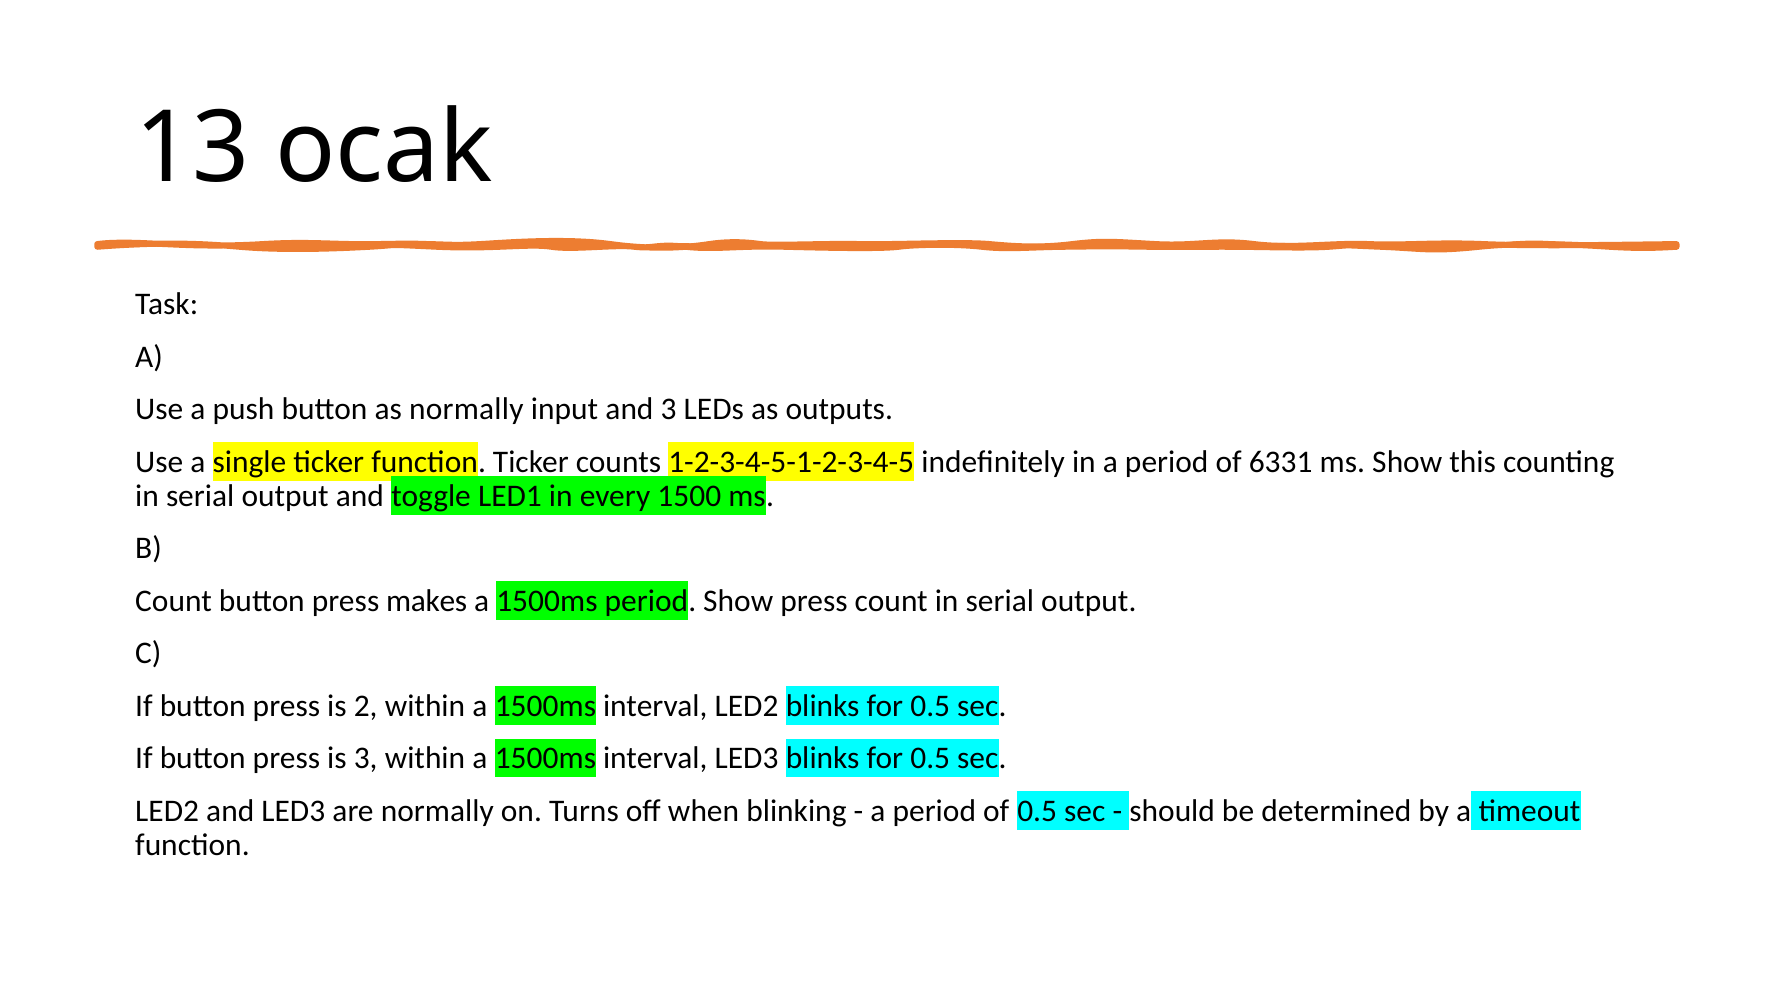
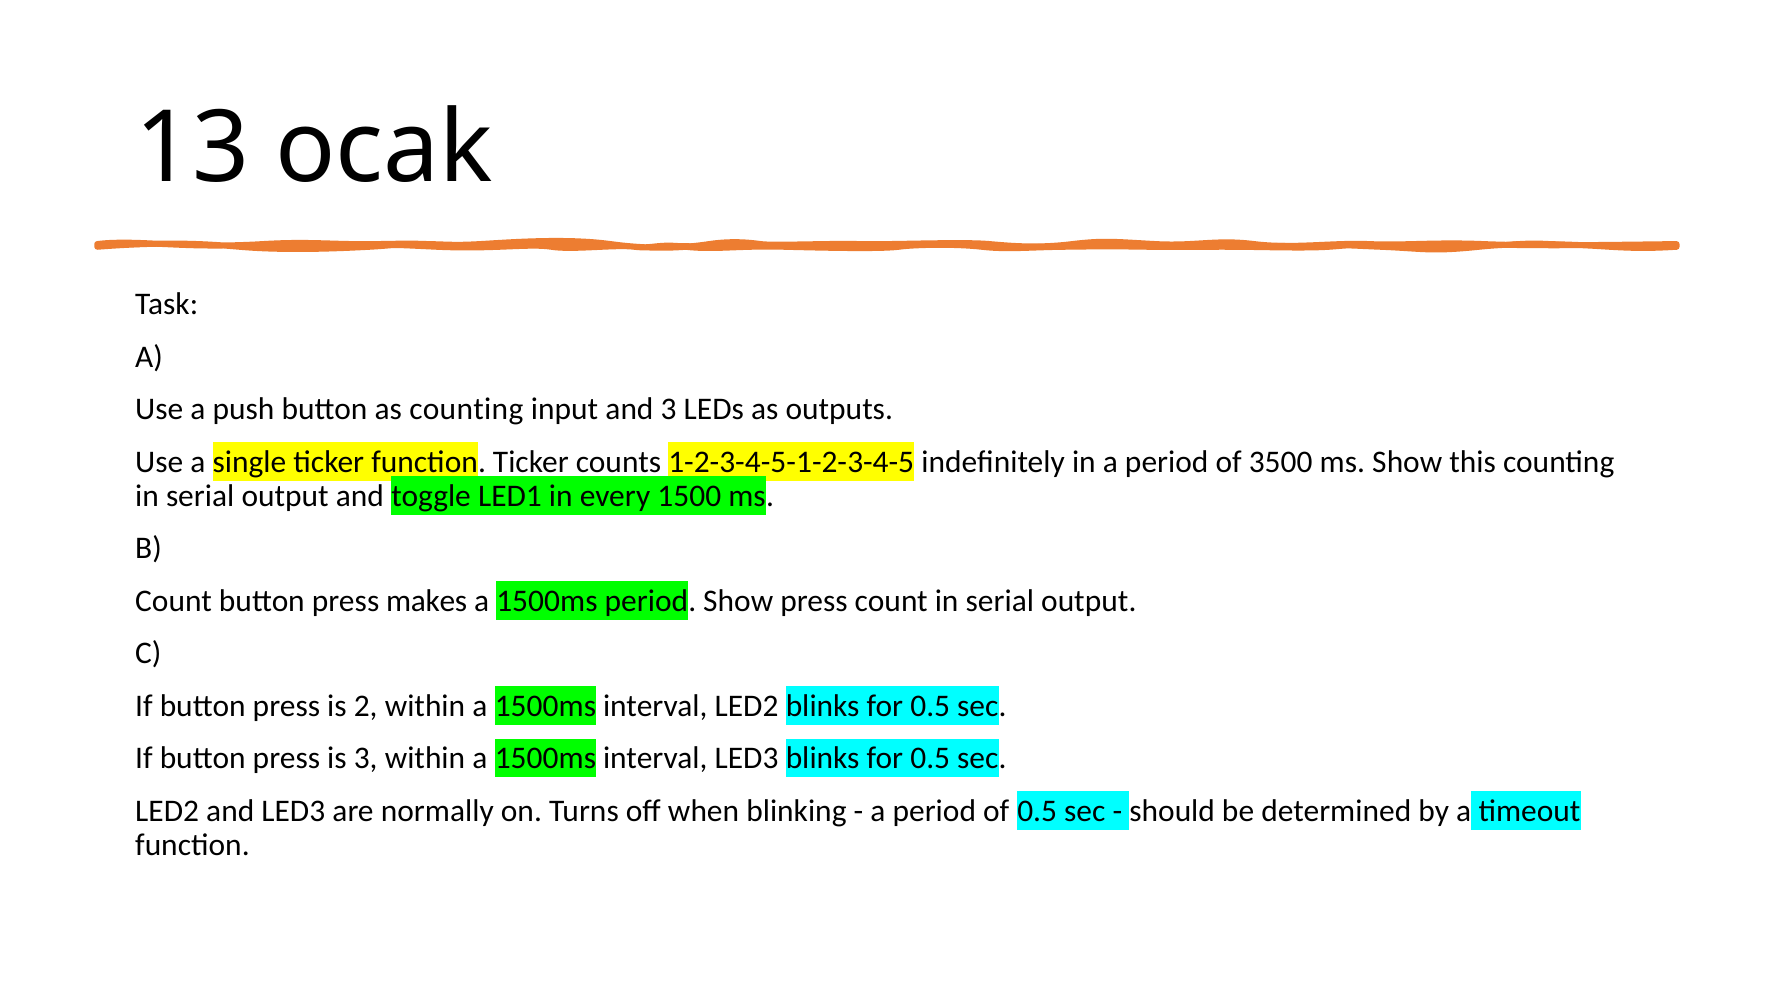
as normally: normally -> counting
6331: 6331 -> 3500
